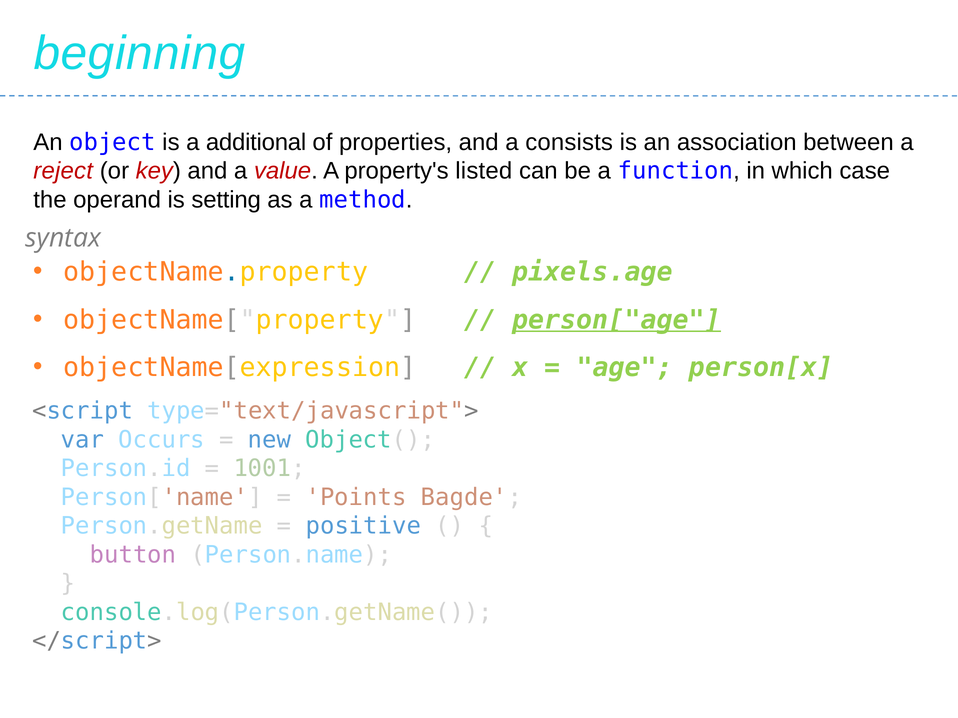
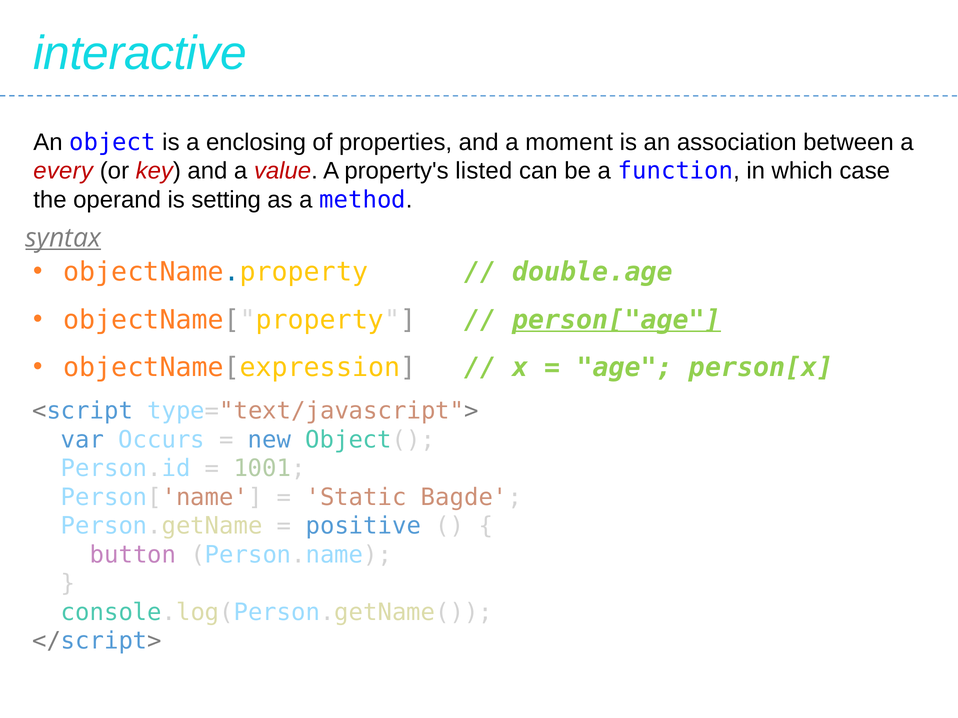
beginning: beginning -> interactive
additional: additional -> enclosing
consists: consists -> moment
reject: reject -> every
syntax underline: none -> present
pixels.age: pixels.age -> double.age
Points: Points -> Static
